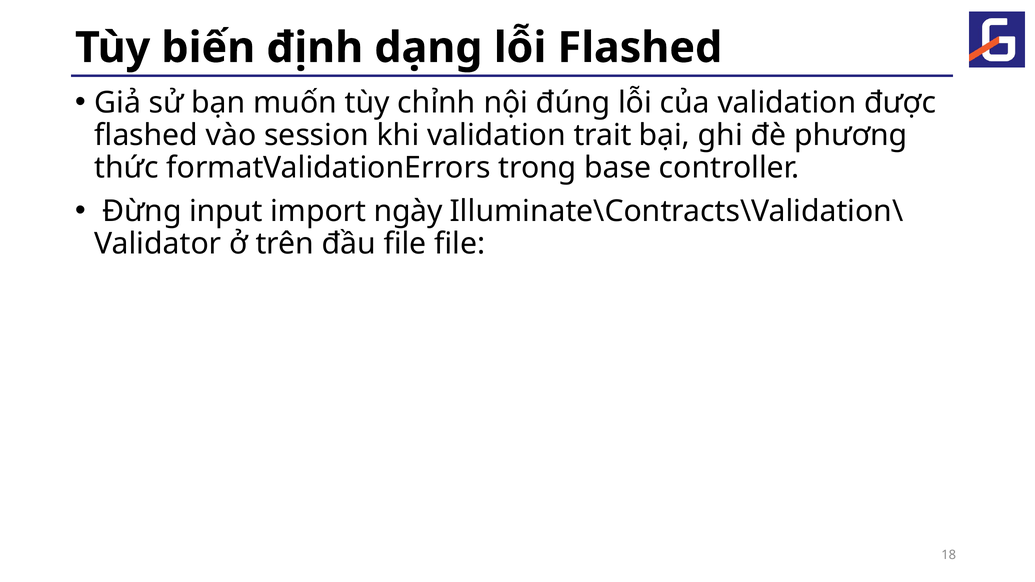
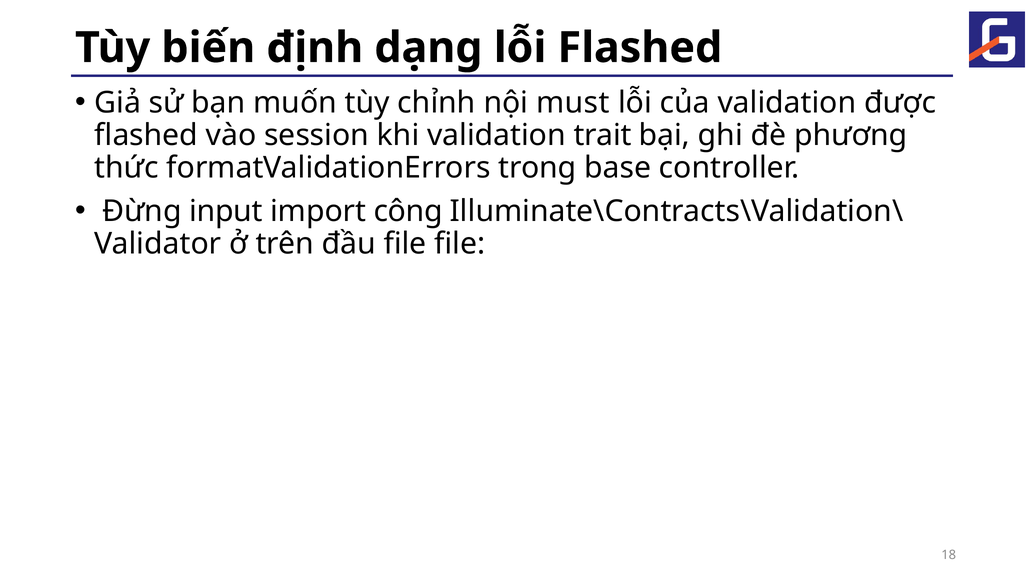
đúng: đúng -> must
ngày: ngày -> công
